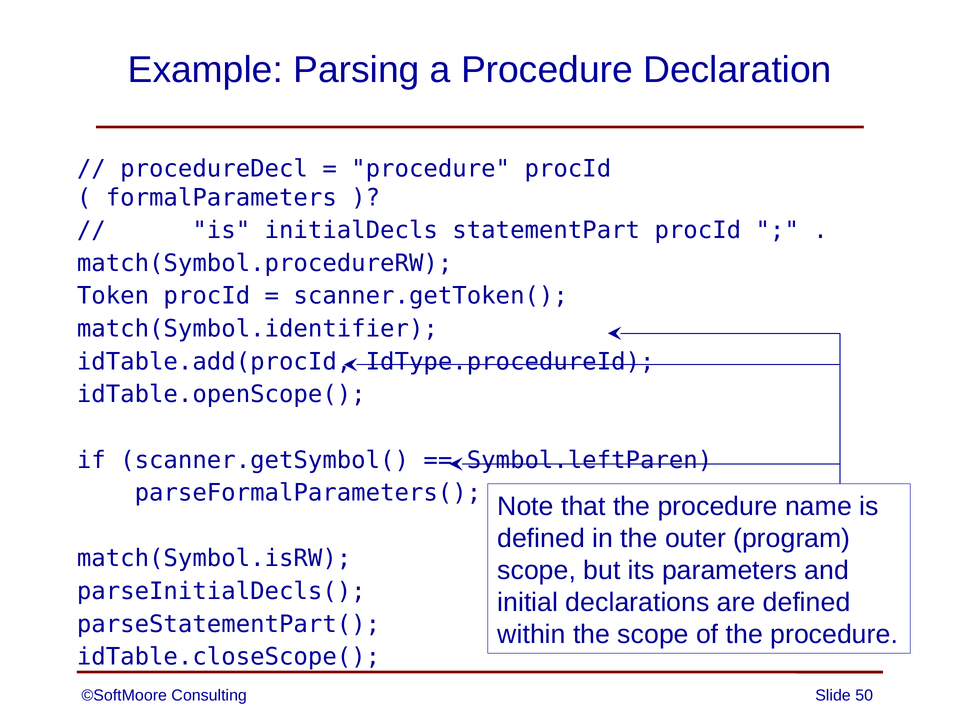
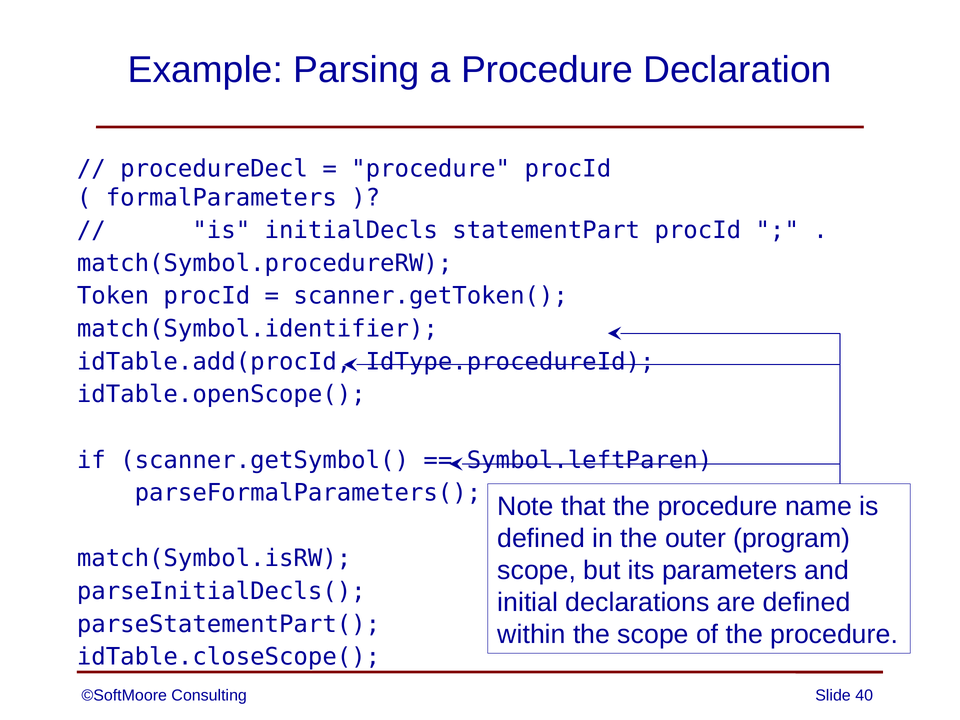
50: 50 -> 40
